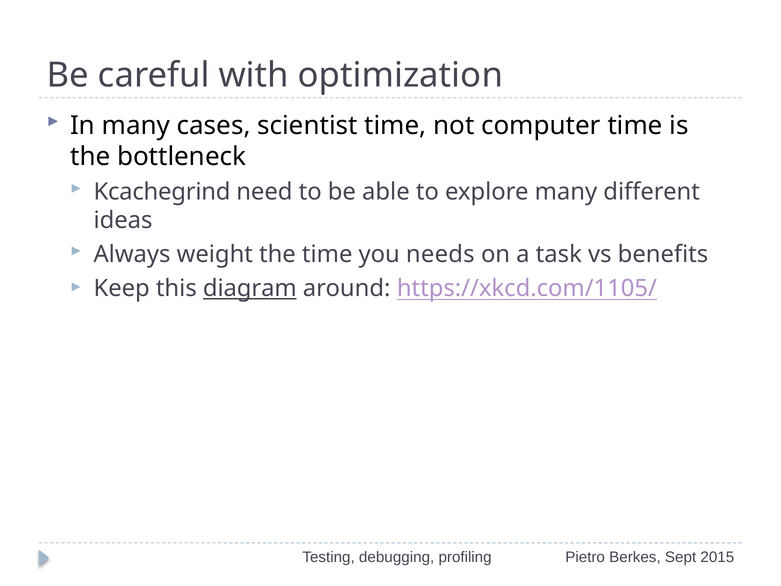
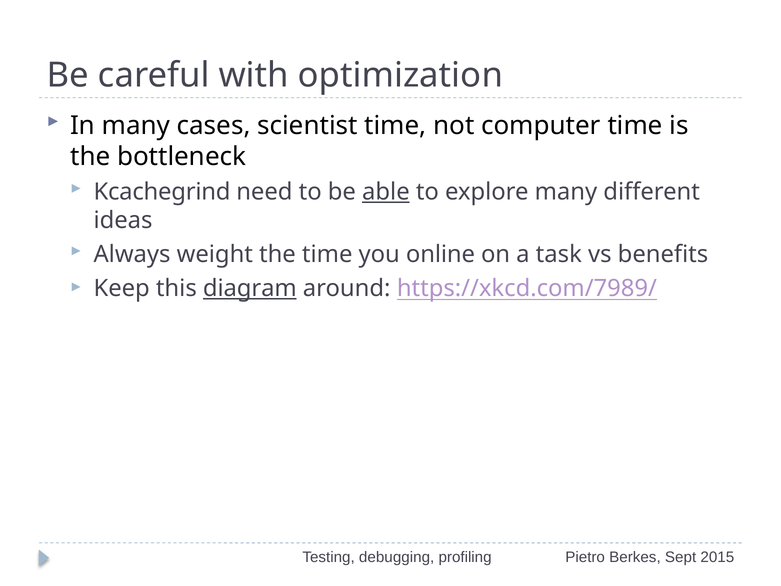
able underline: none -> present
needs: needs -> online
https://xkcd.com/1105/: https://xkcd.com/1105/ -> https://xkcd.com/7989/
